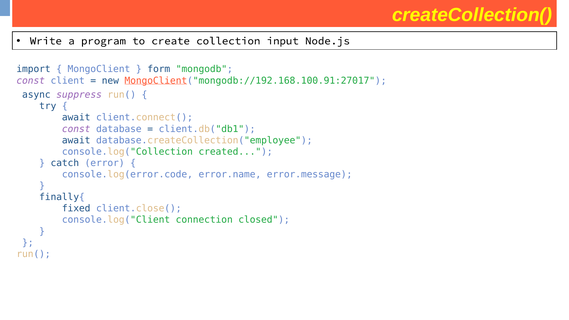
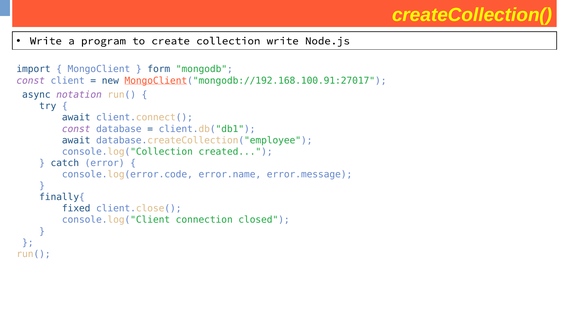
collection input: input -> write
suppress: suppress -> notation
